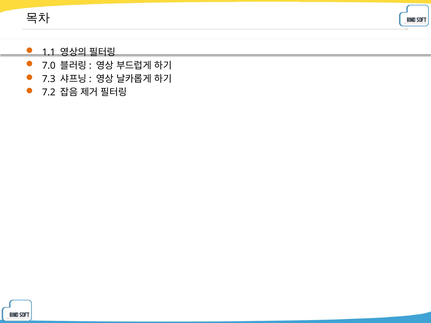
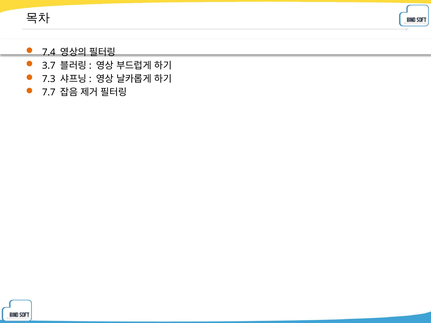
1.1: 1.1 -> 7.4
7.0: 7.0 -> 3.7
7.2: 7.2 -> 7.7
